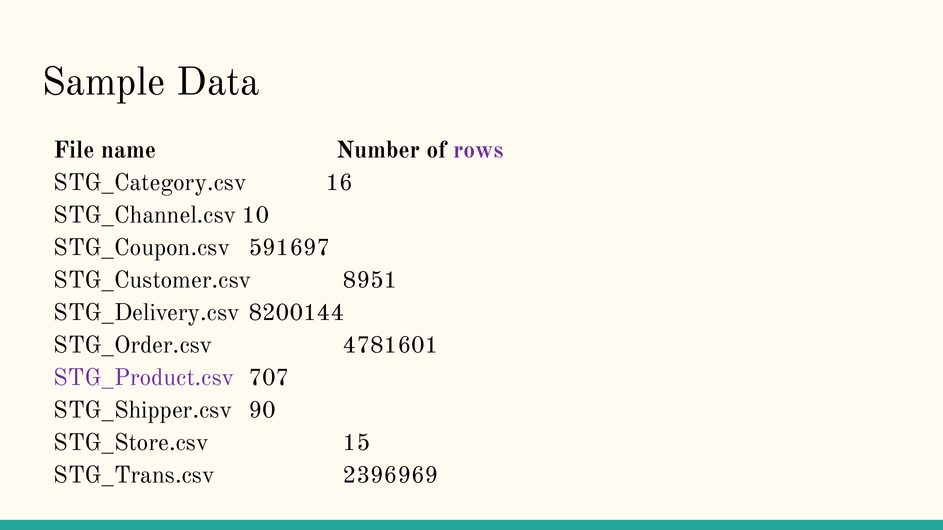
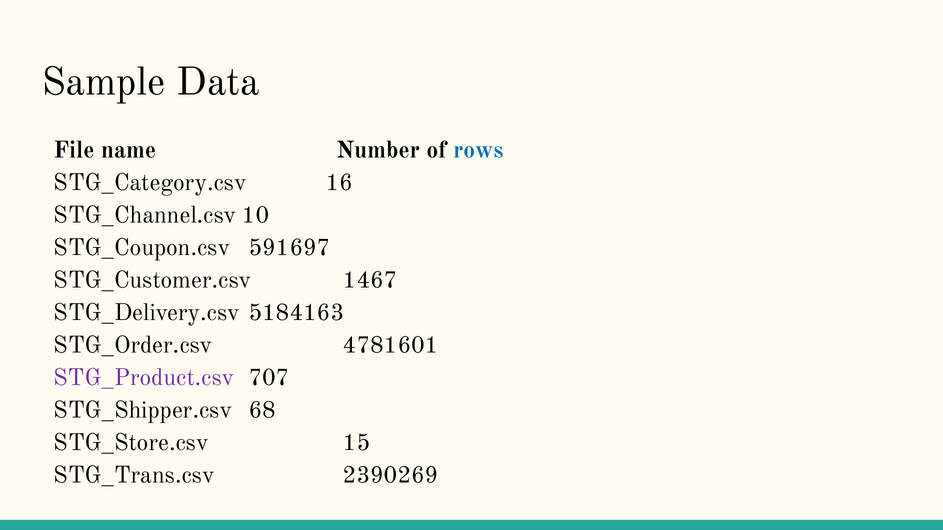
rows colour: purple -> blue
8951: 8951 -> 1467
8200144: 8200144 -> 5184163
90: 90 -> 68
2396969: 2396969 -> 2390269
